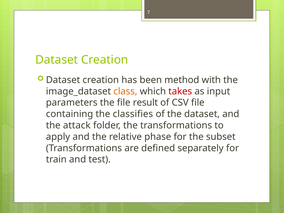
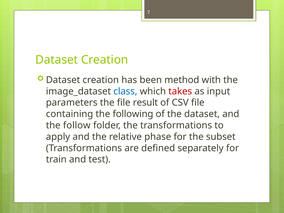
class colour: orange -> blue
classifies: classifies -> following
attack: attack -> follow
